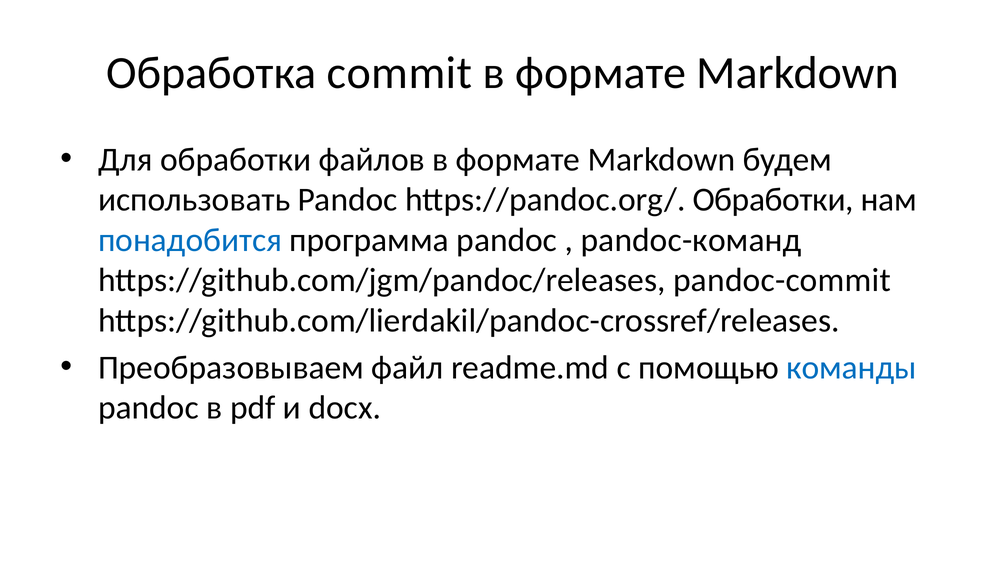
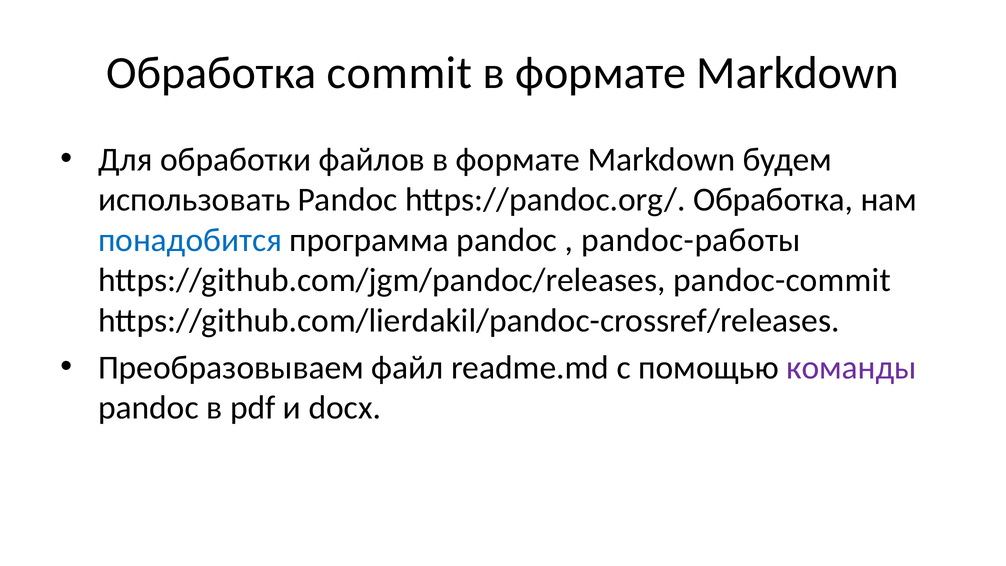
https://pandoc.org/ Обработки: Обработки -> Обработка
pandoc-команд: pandoc-команд -> pandoc-работы
команды colour: blue -> purple
